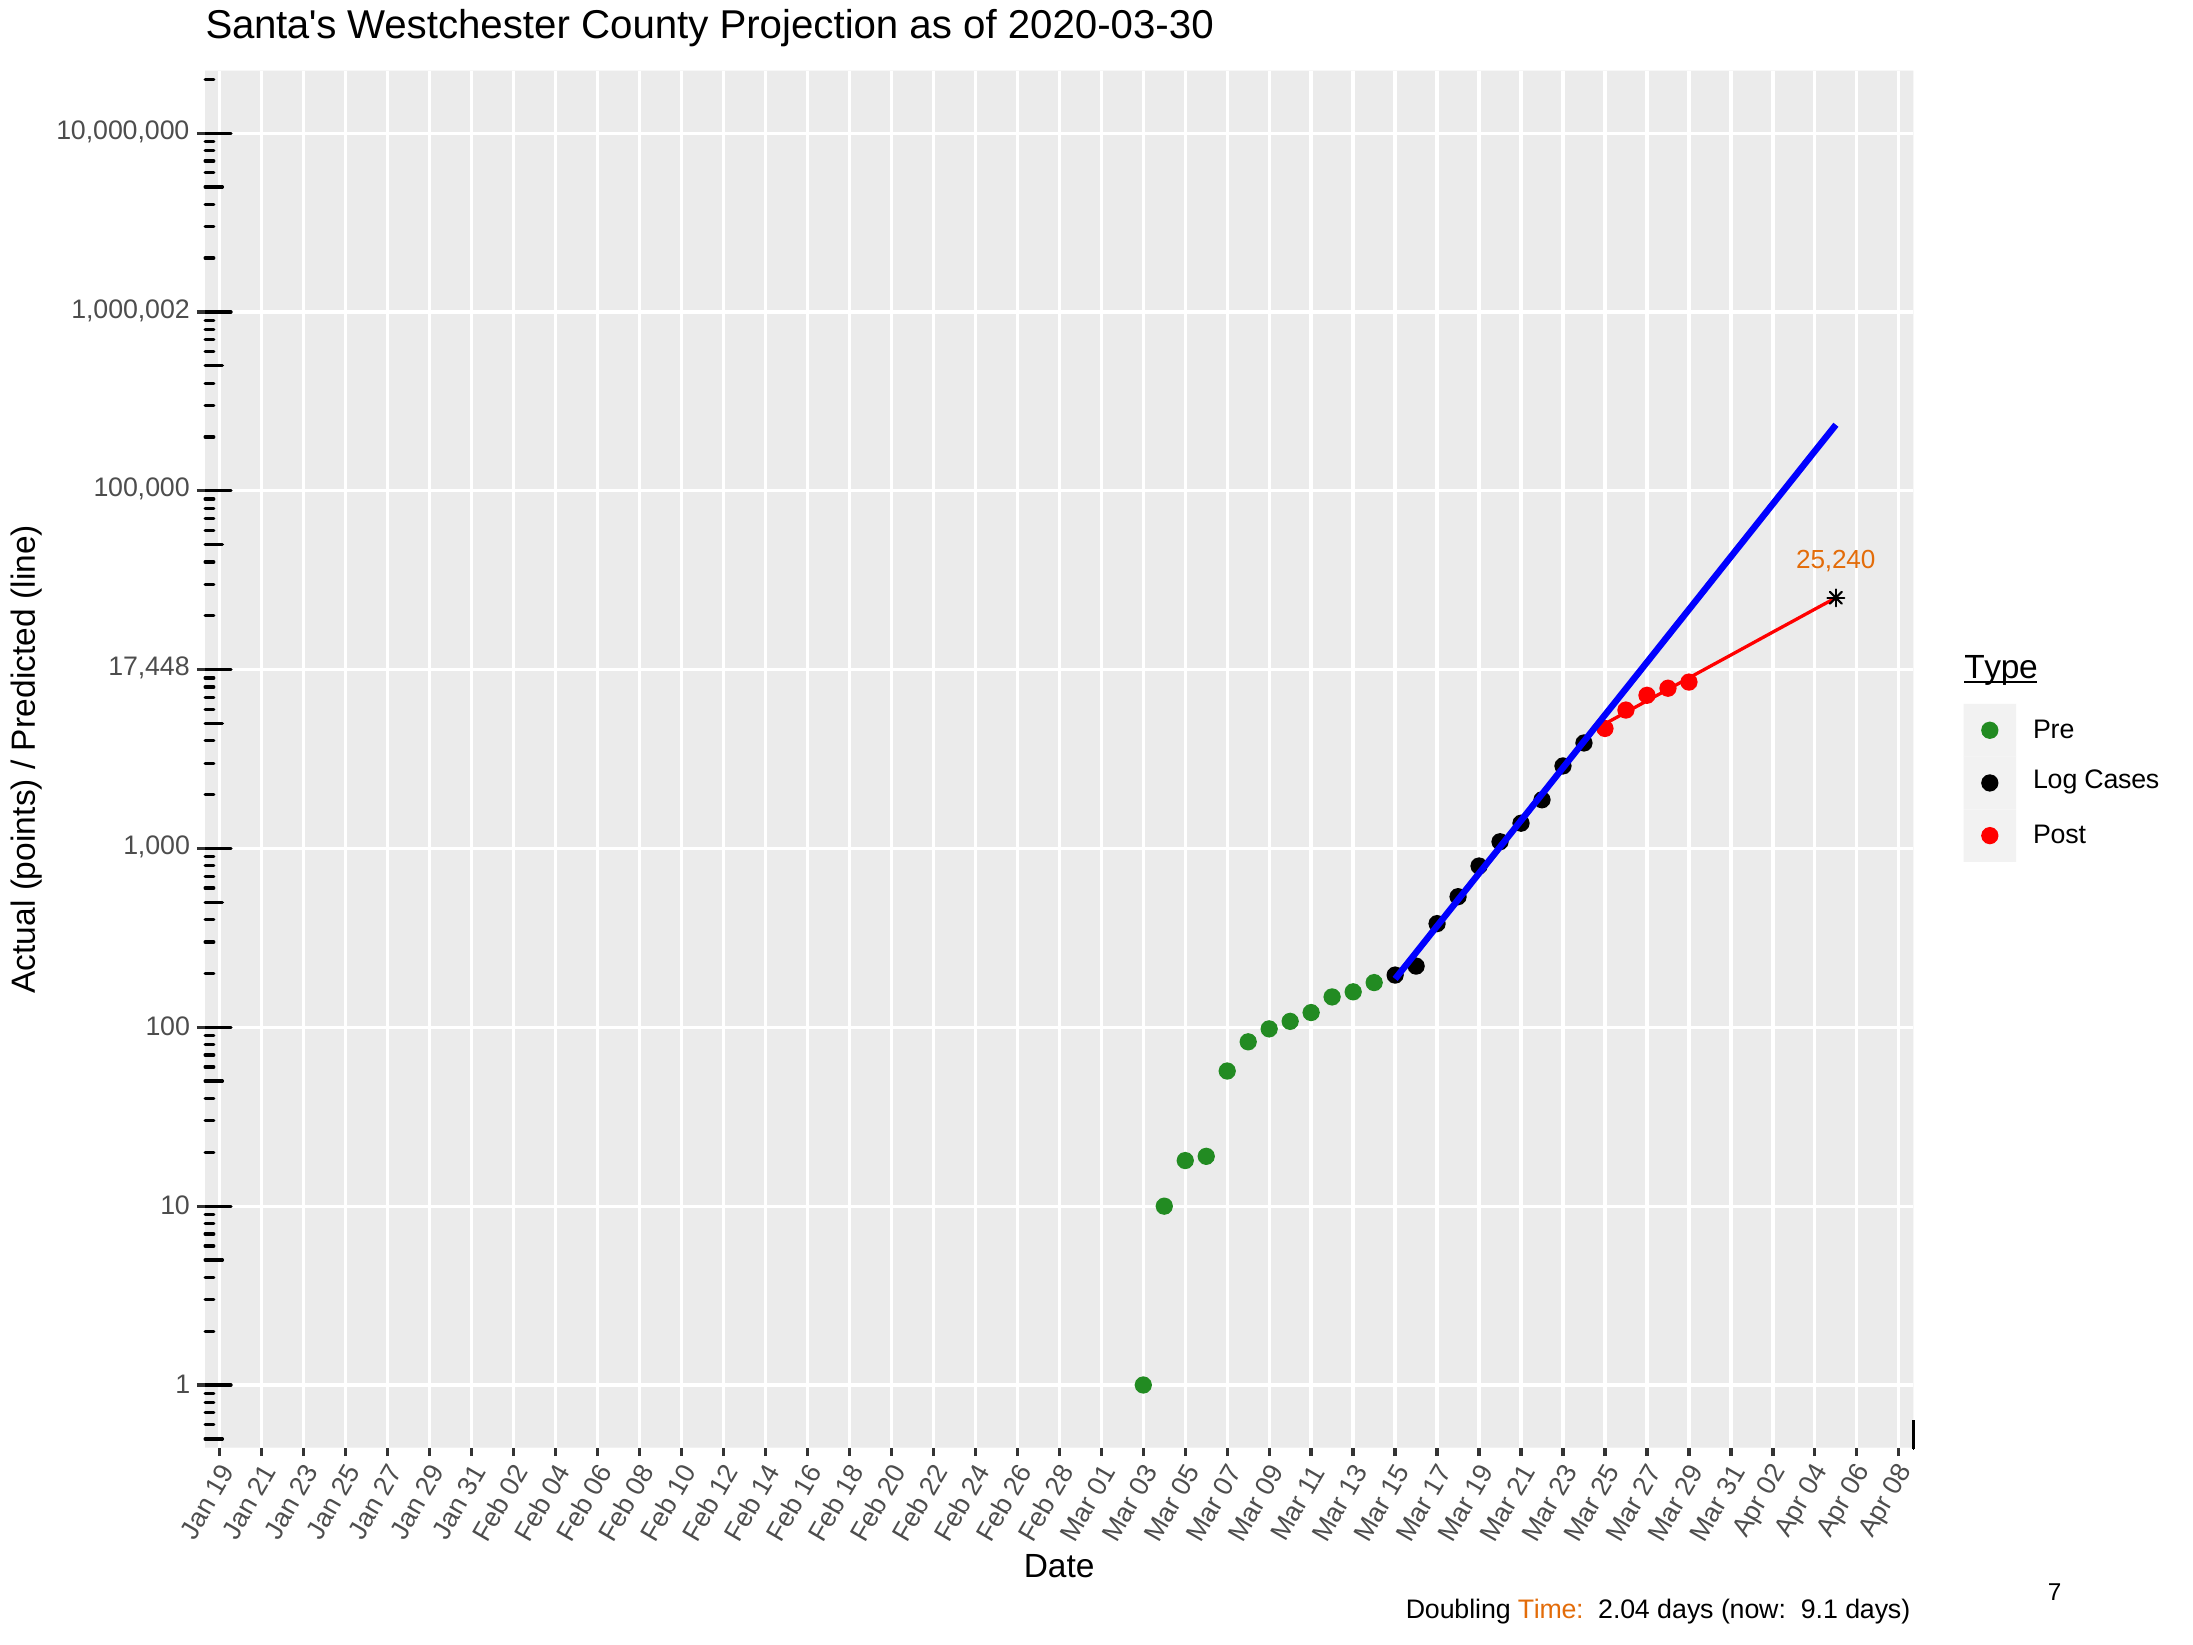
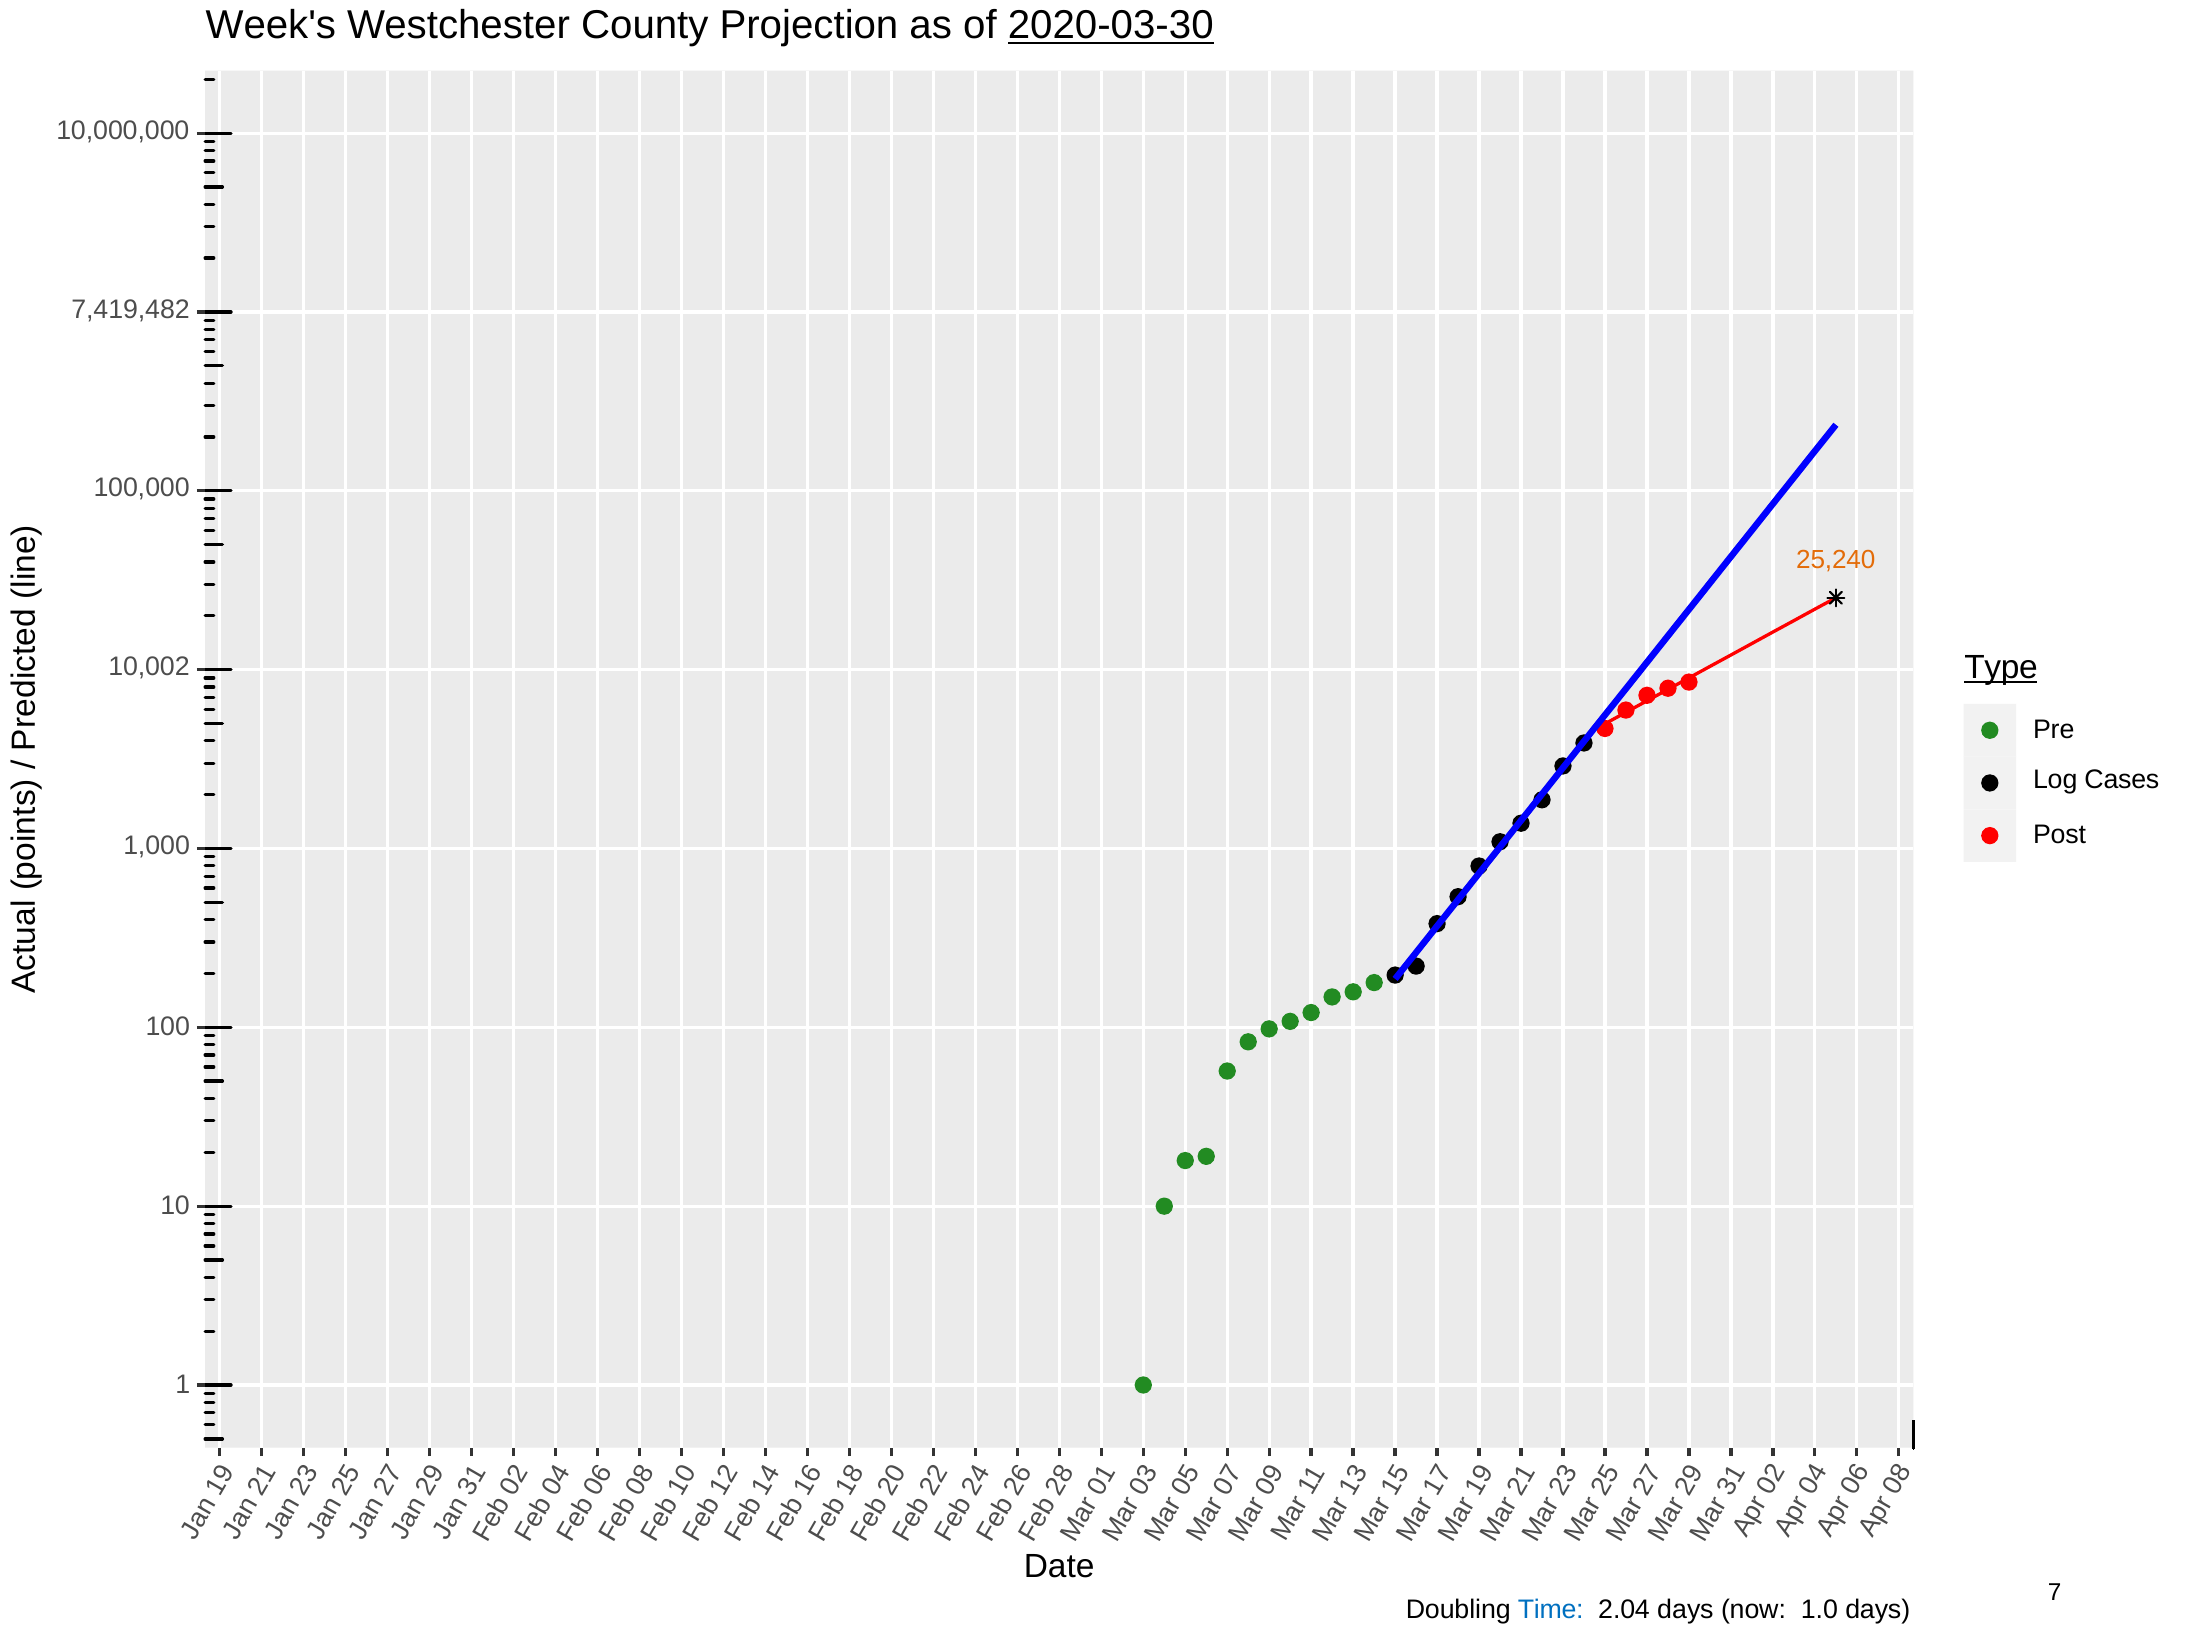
Santa's: Santa's -> Week's
2020-03-30 underline: none -> present
1,000,002: 1,000,002 -> 7,419,482
17,448: 17,448 -> 10,002
Time colour: orange -> blue
9.1: 9.1 -> 1.0
